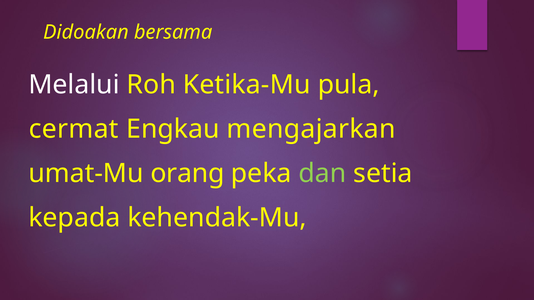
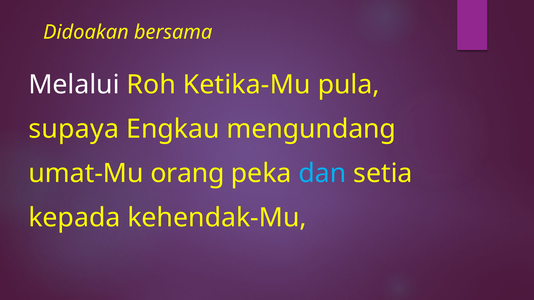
cermat: cermat -> supaya
mengajarkan: mengajarkan -> mengundang
dan colour: light green -> light blue
